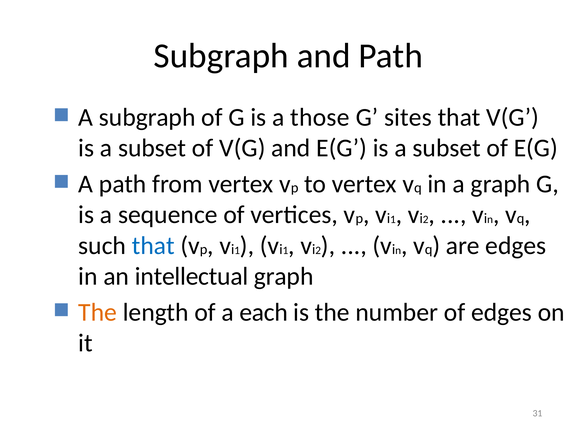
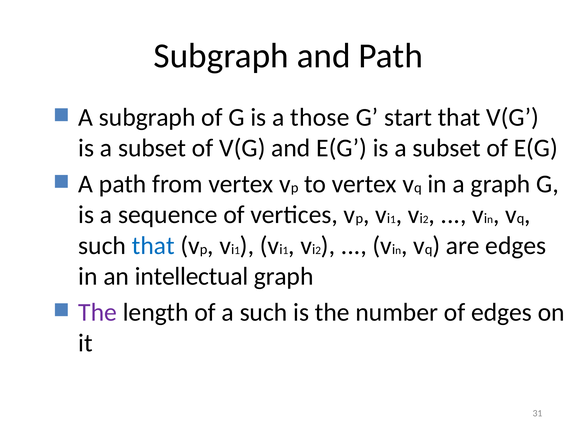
sites: sites -> start
The at (98, 312) colour: orange -> purple
a each: each -> such
